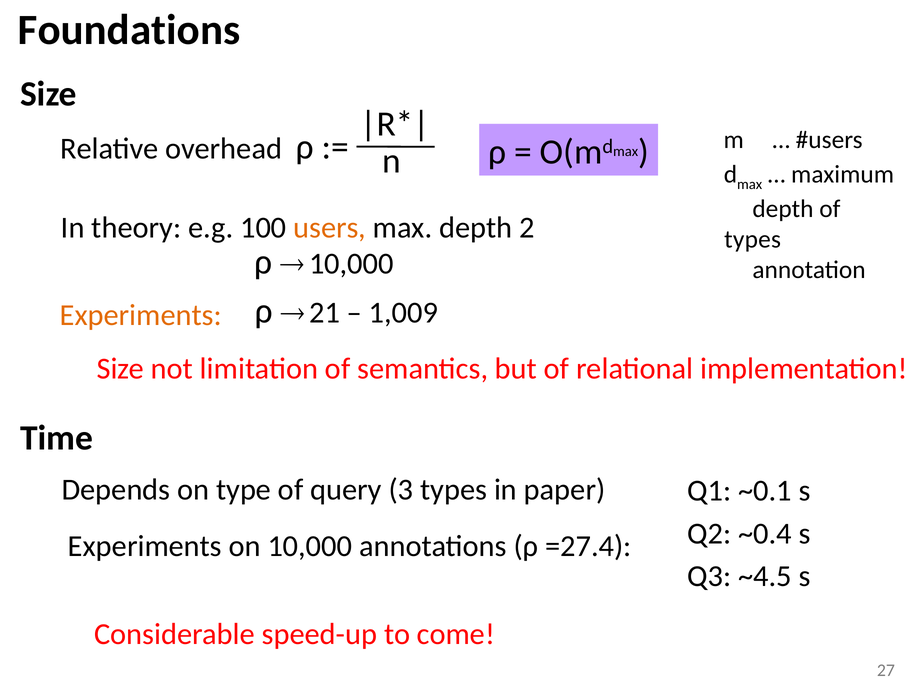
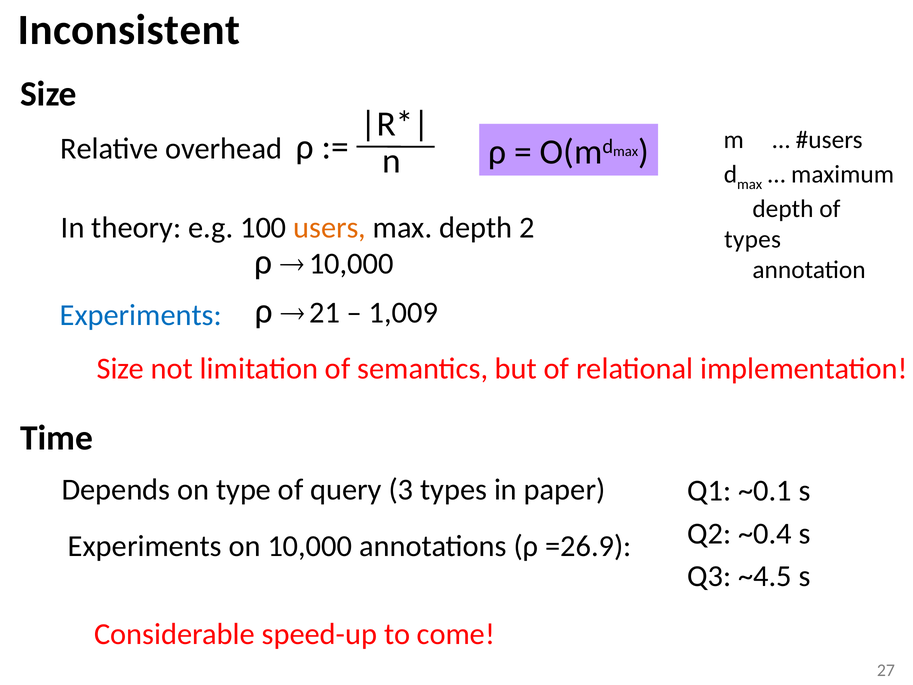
Foundations: Foundations -> Inconsistent
Experiments at (141, 315) colour: orange -> blue
=27.4: =27.4 -> =26.9
